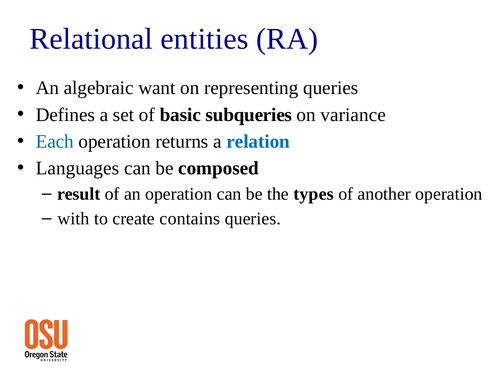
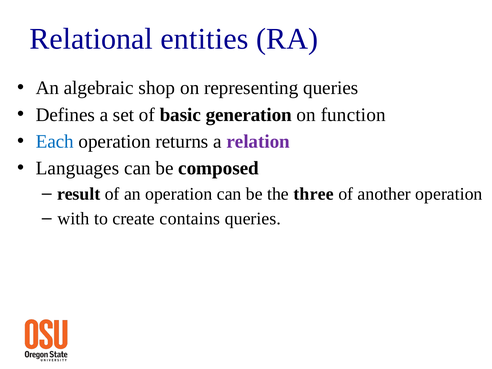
want: want -> shop
subqueries: subqueries -> generation
variance: variance -> function
relation colour: blue -> purple
types: types -> three
